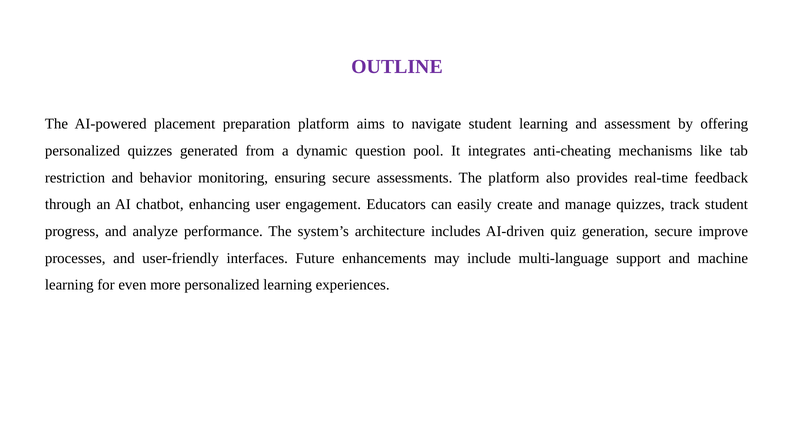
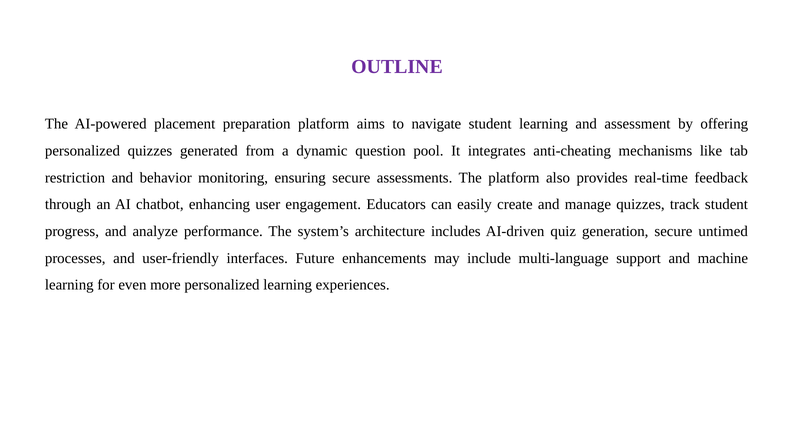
improve: improve -> untimed
